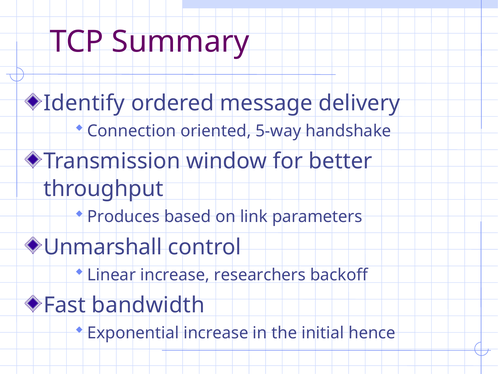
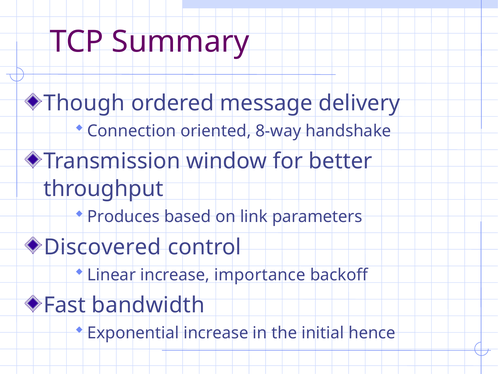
Identify: Identify -> Though
5-way: 5-way -> 8-way
Unmarshall: Unmarshall -> Discovered
researchers: researchers -> importance
